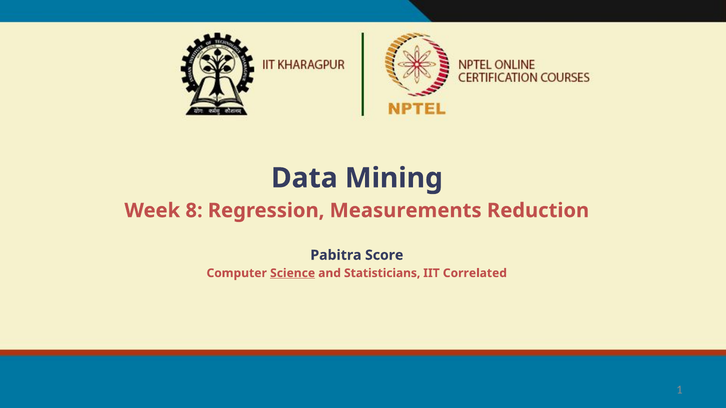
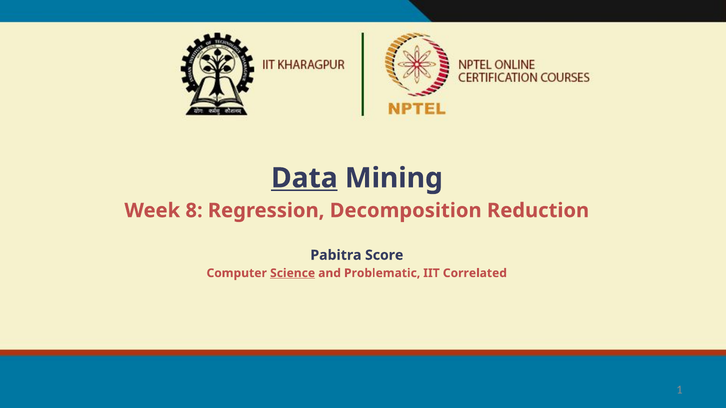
Data underline: none -> present
Measurements: Measurements -> Decomposition
Statisticians: Statisticians -> Problematic
